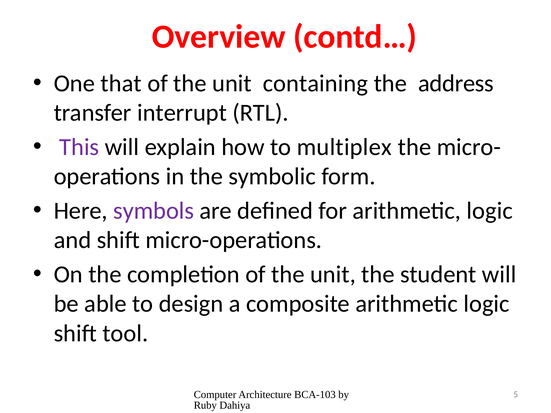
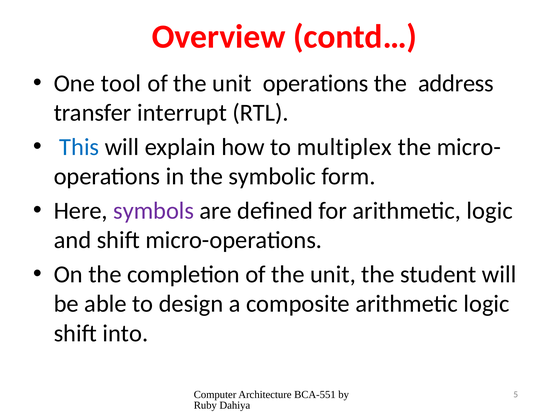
that: that -> tool
unit containing: containing -> operations
This colour: purple -> blue
tool: tool -> into
BCA-103: BCA-103 -> BCA-551
